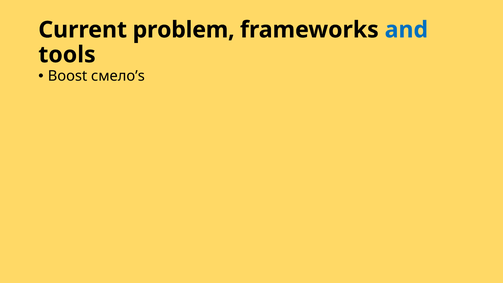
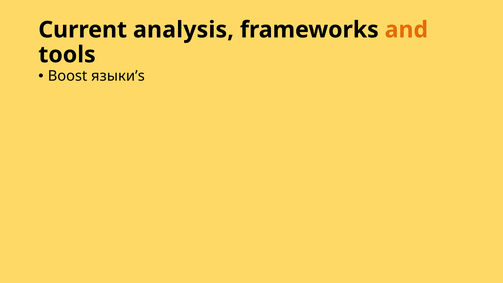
problem: problem -> analysis
and colour: blue -> orange
смело’s: смело’s -> языки’s
